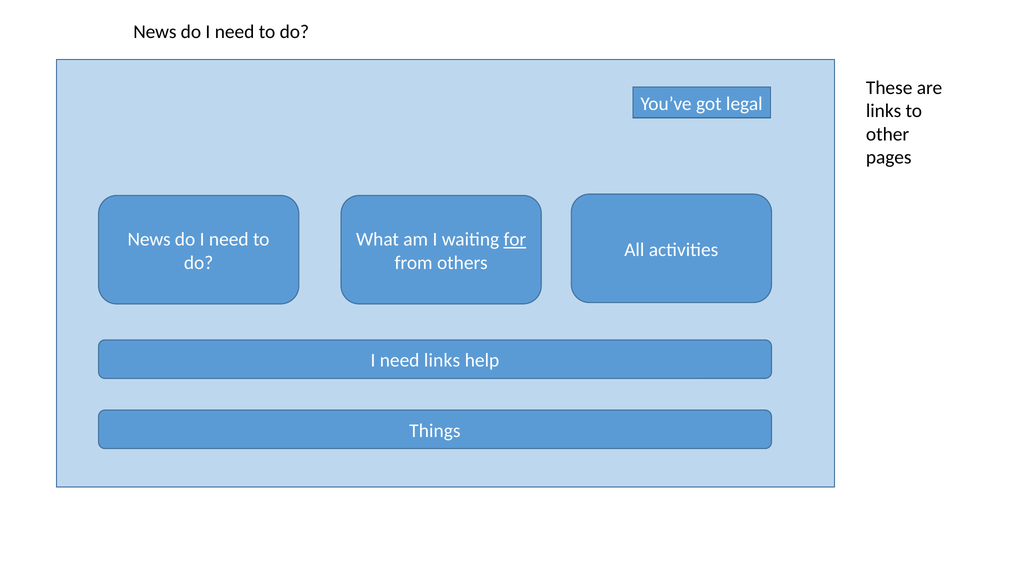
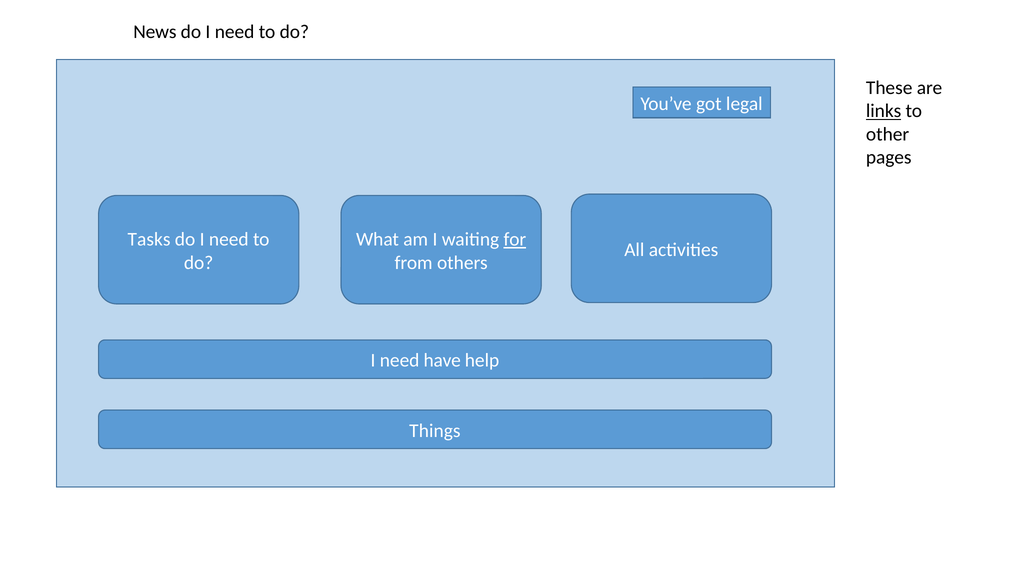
links at (884, 111) underline: none -> present
News at (149, 239): News -> Tasks
need links: links -> have
